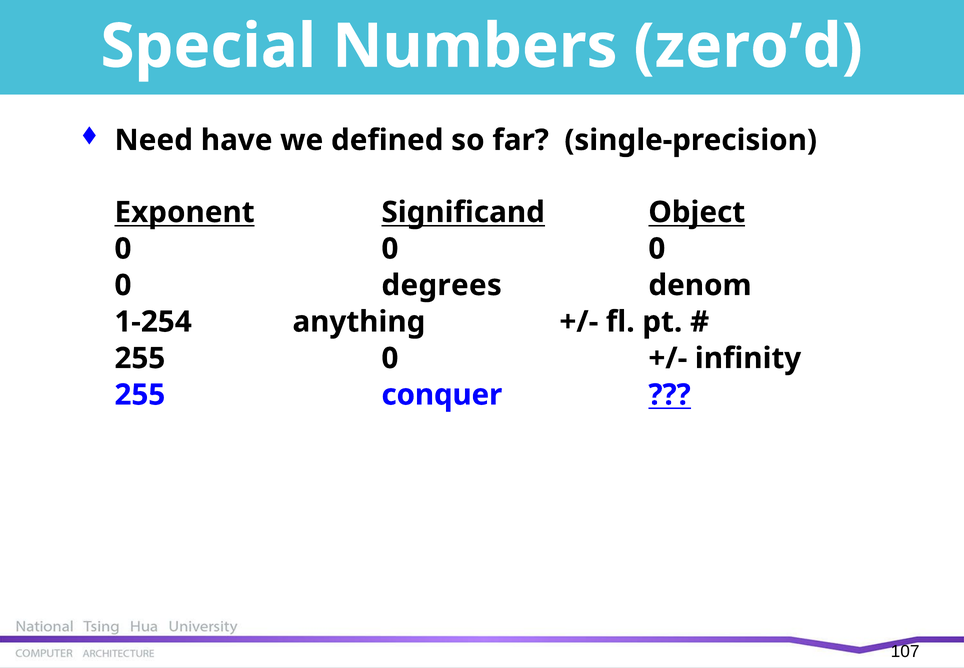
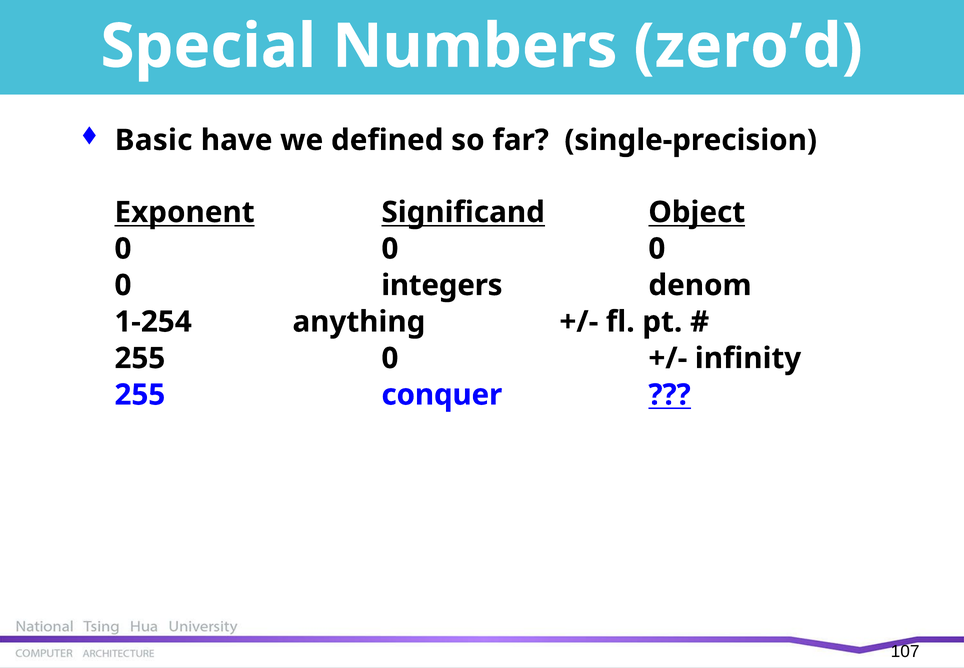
Need: Need -> Basic
degrees: degrees -> integers
